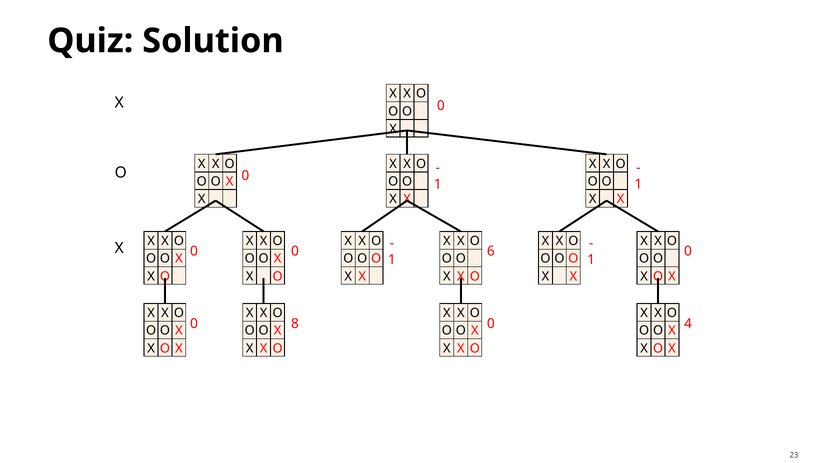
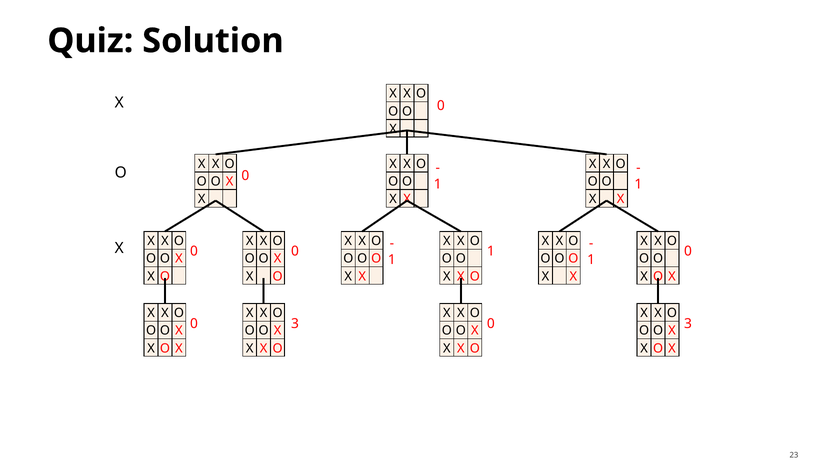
0 6: 6 -> 1
8 at (295, 324): 8 -> 3
4 at (688, 324): 4 -> 3
